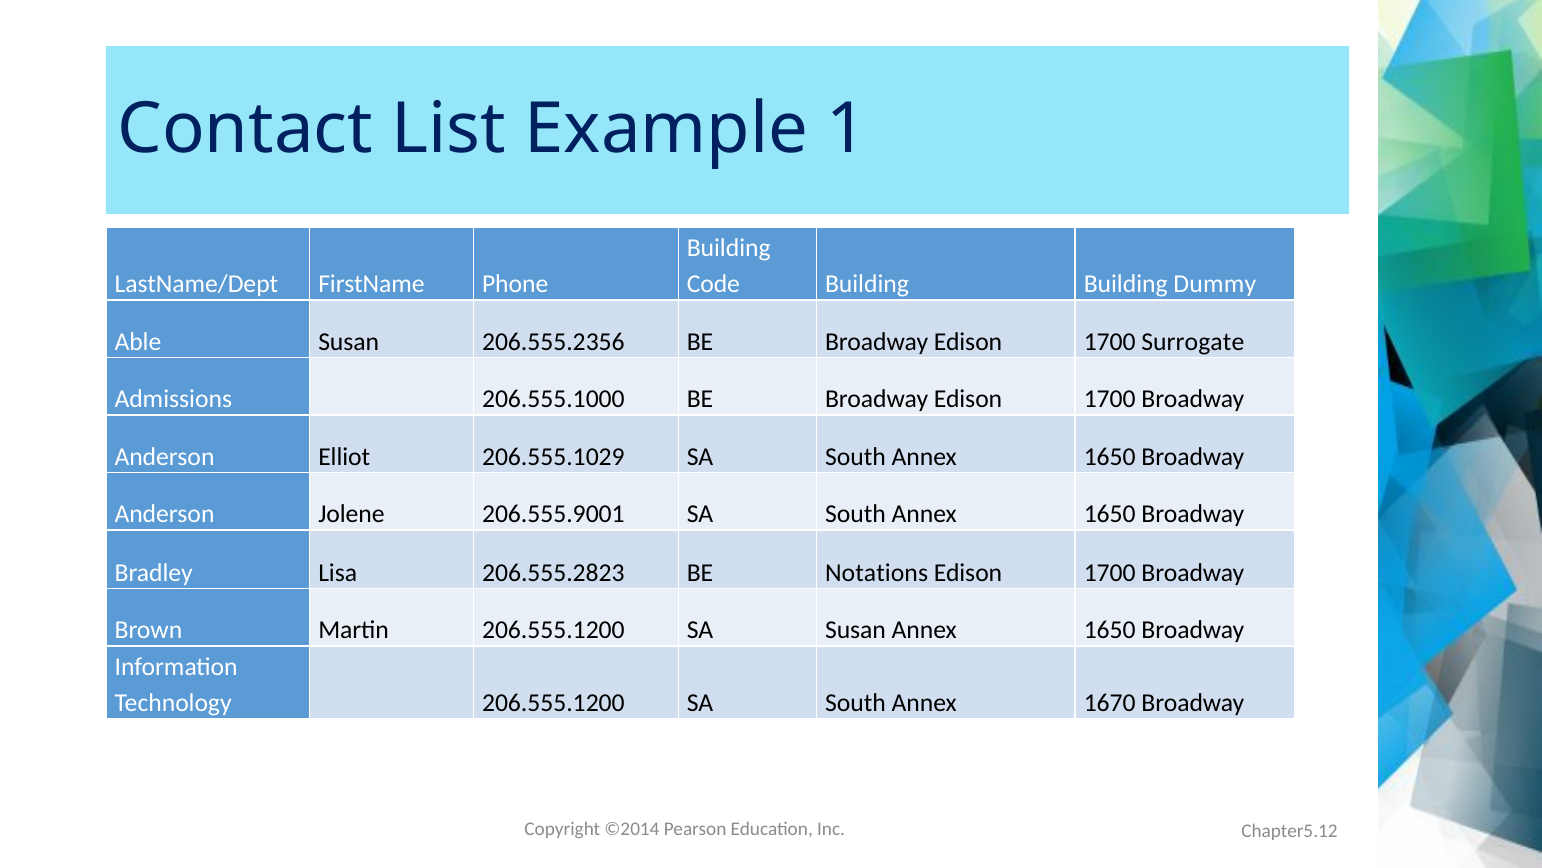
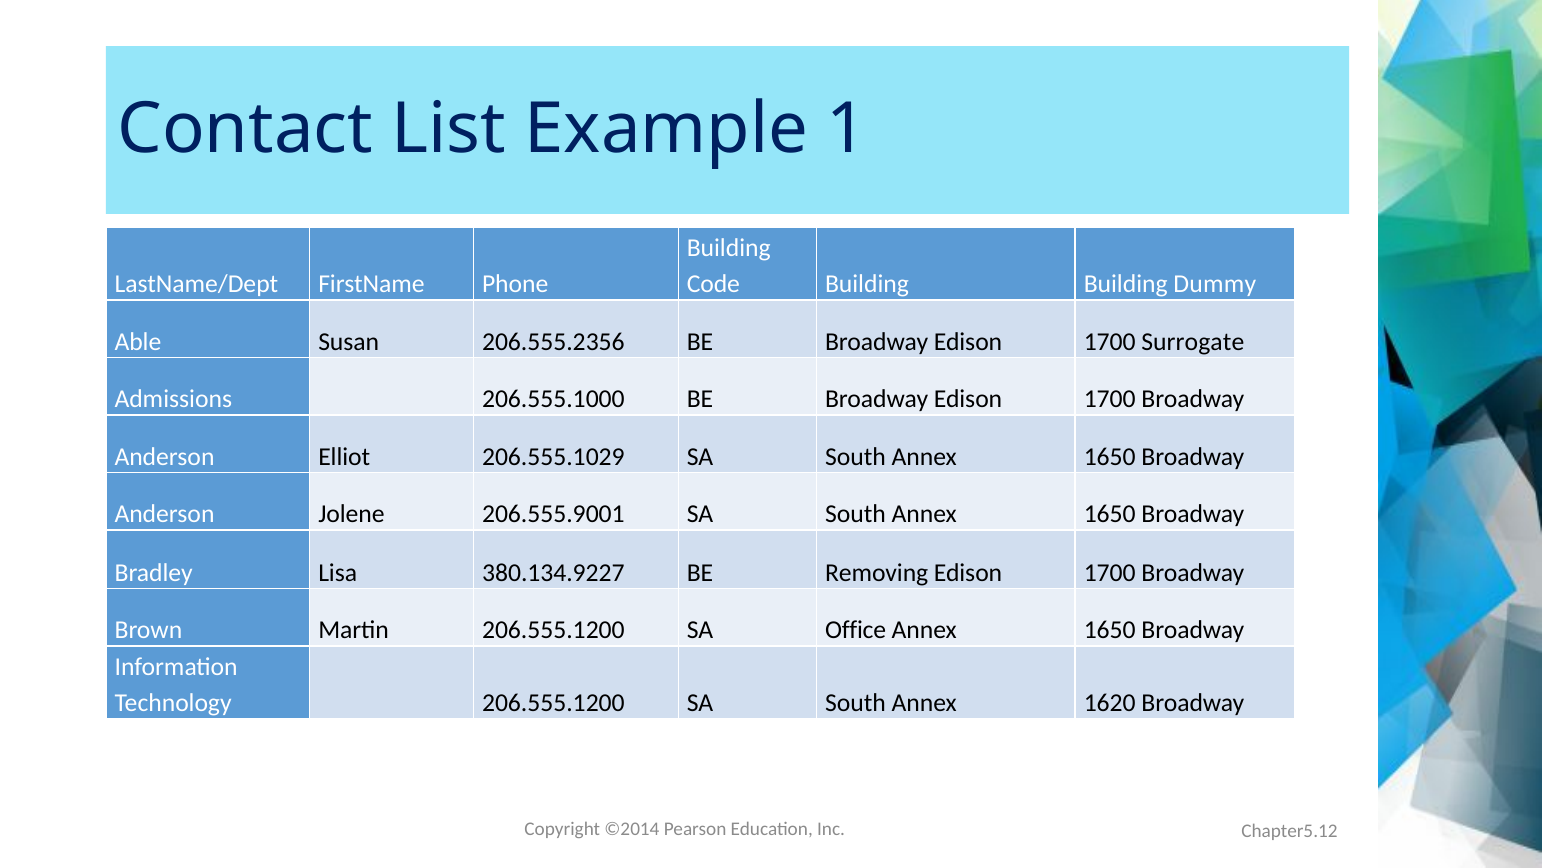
206.555.2823: 206.555.2823 -> 380.134.9227
Notations: Notations -> Removing
SA Susan: Susan -> Office
1670: 1670 -> 1620
